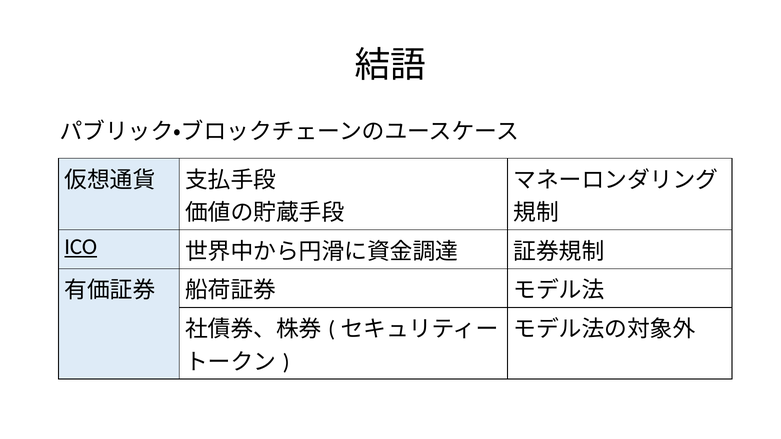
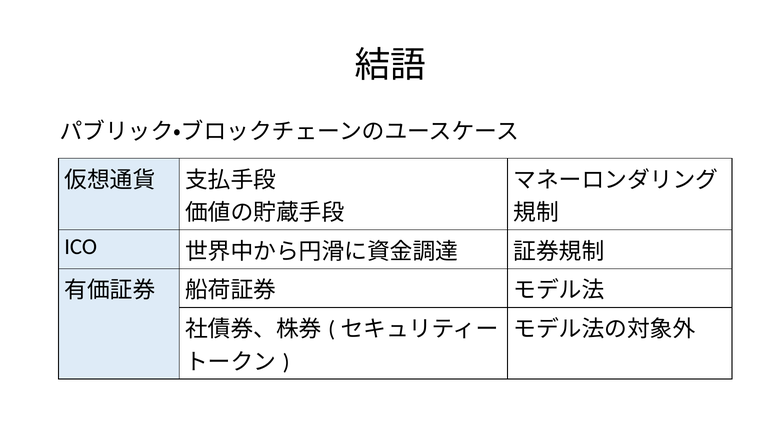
ICO underline: present -> none
